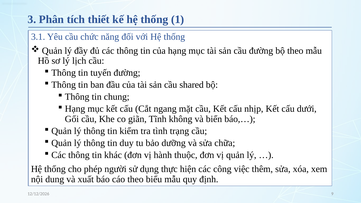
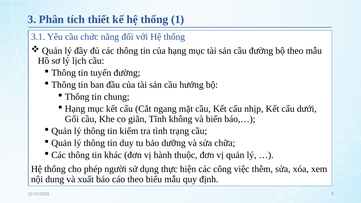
shared: shared -> hướng
